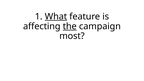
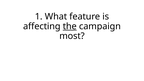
What underline: present -> none
